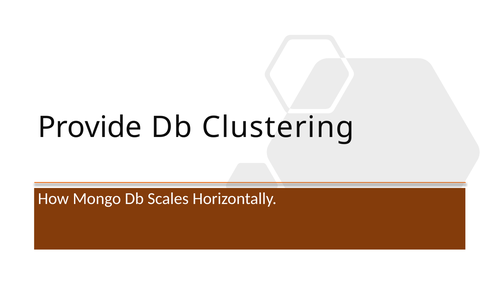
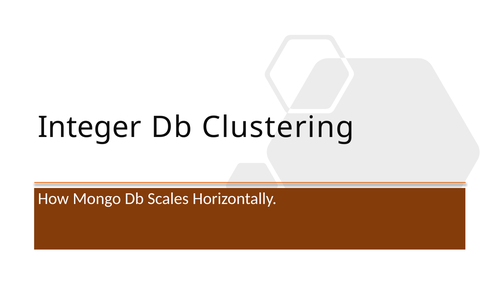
Provide: Provide -> Integer
